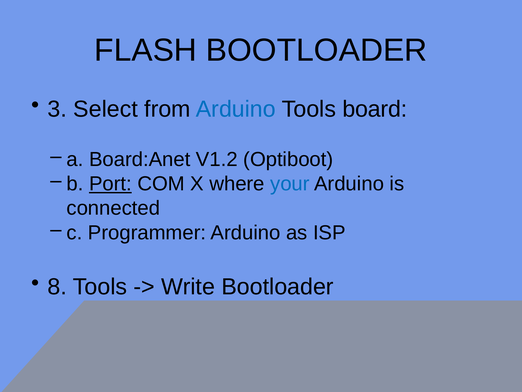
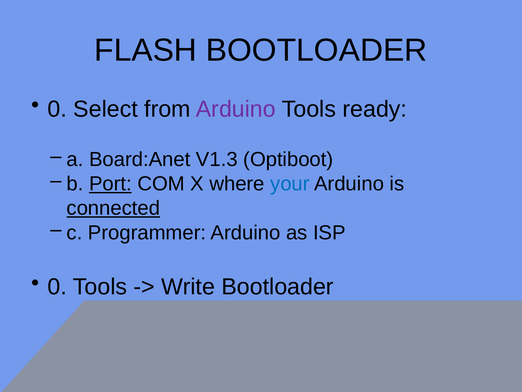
3 at (57, 109): 3 -> 0
Arduino at (236, 109) colour: blue -> purple
board: board -> ready
V1.2: V1.2 -> V1.3
connected underline: none -> present
8 at (57, 286): 8 -> 0
